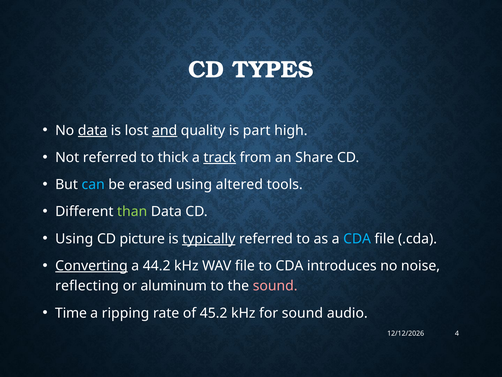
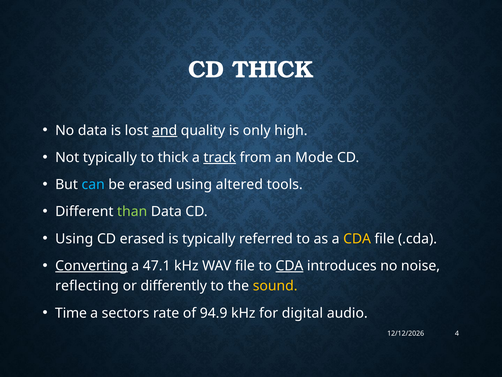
CD TYPES: TYPES -> THICK
data at (93, 130) underline: present -> none
part: part -> only
Not referred: referred -> typically
Share: Share -> Mode
CD picture: picture -> erased
typically at (209, 238) underline: present -> none
CDA at (357, 238) colour: light blue -> yellow
44.2: 44.2 -> 47.1
CDA at (289, 266) underline: none -> present
aluminum: aluminum -> differently
sound at (275, 286) colour: pink -> yellow
ripping: ripping -> sectors
45.2: 45.2 -> 94.9
for sound: sound -> digital
